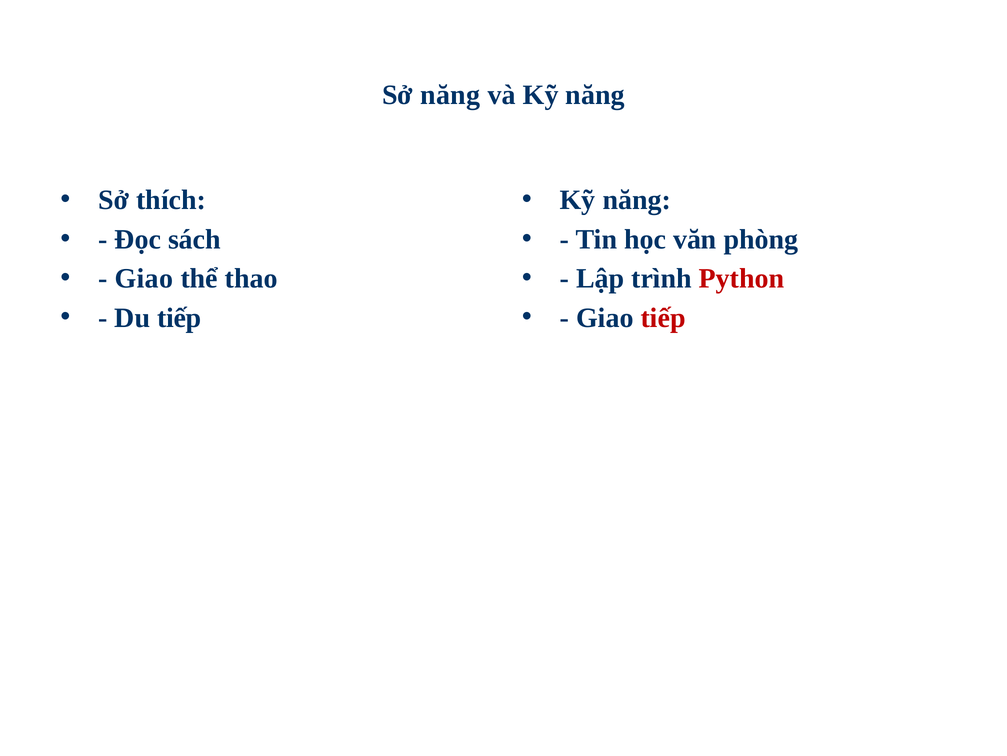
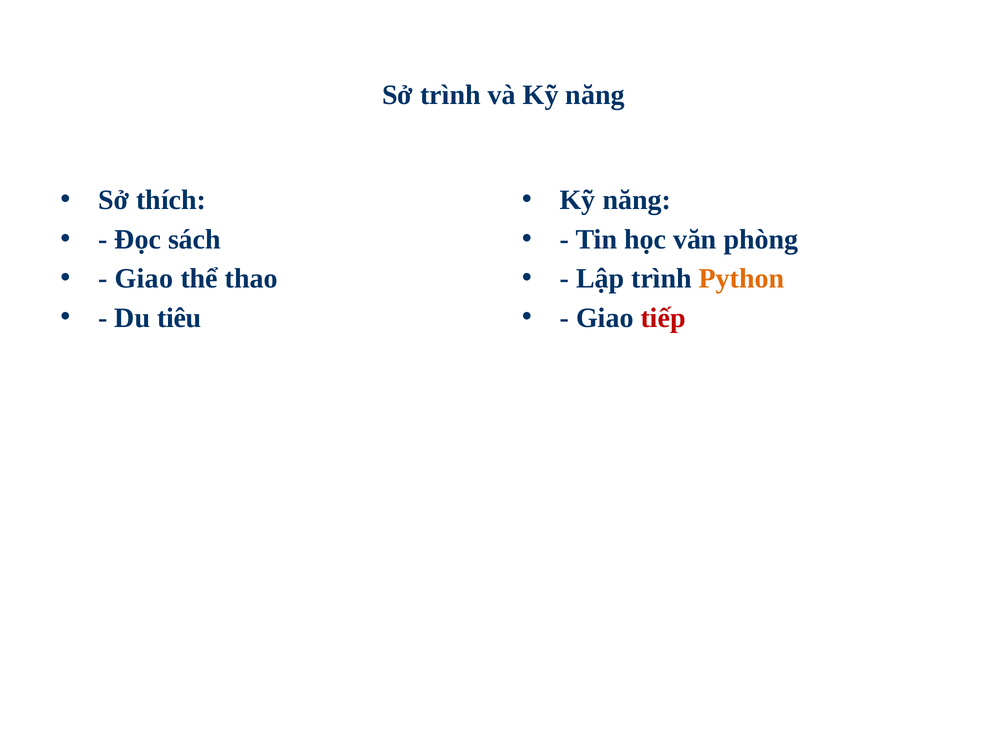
Sở năng: năng -> trình
Python colour: red -> orange
Du tiếp: tiếp -> tiêu
